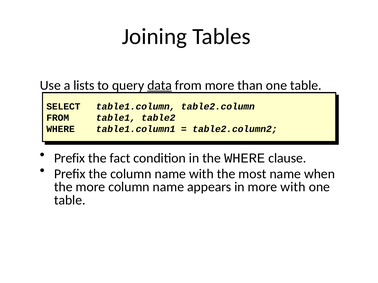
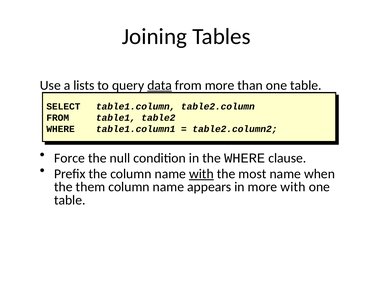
Prefix at (70, 158): Prefix -> Force
fact: fact -> null
with at (201, 174) underline: none -> present
the more: more -> them
